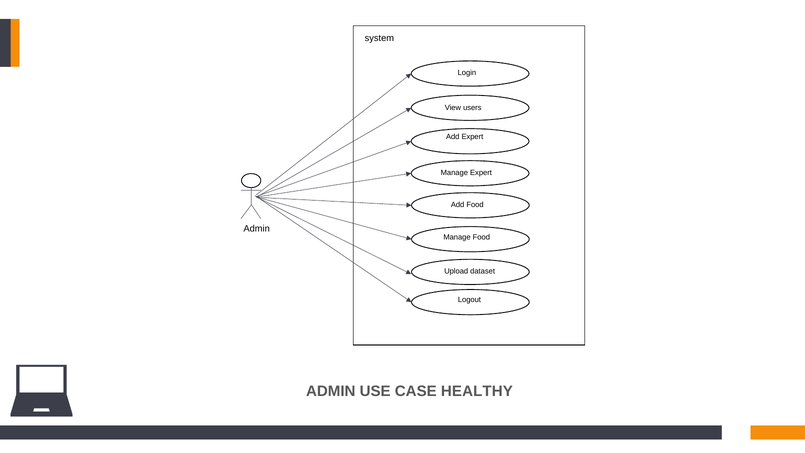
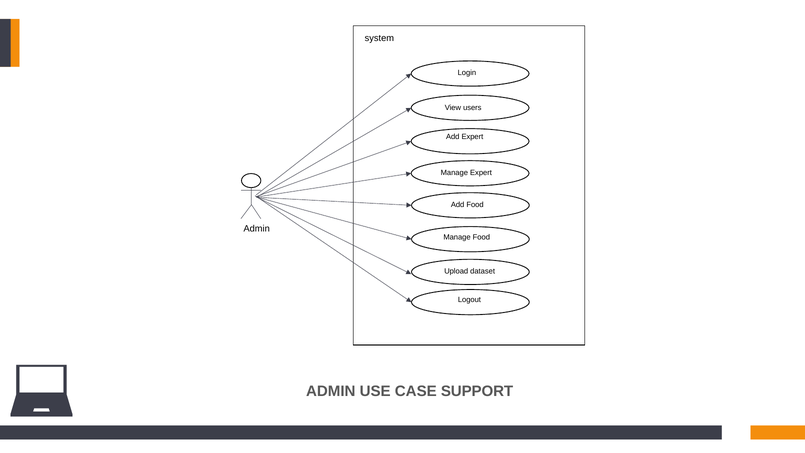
HEALTHY: HEALTHY -> SUPPORT
